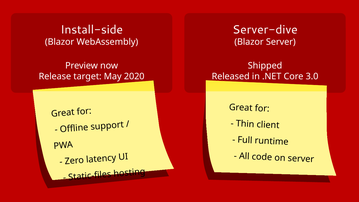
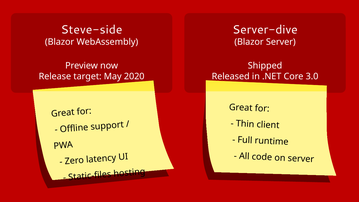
Install-side: Install-side -> Steve-side
